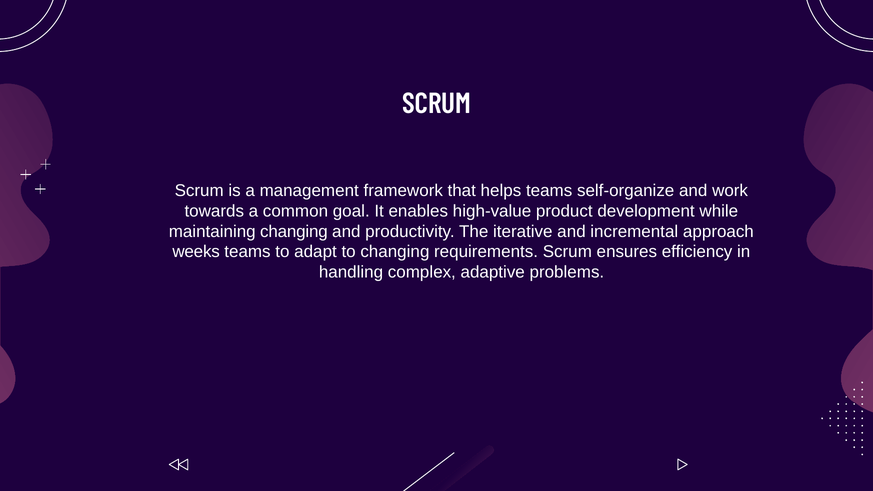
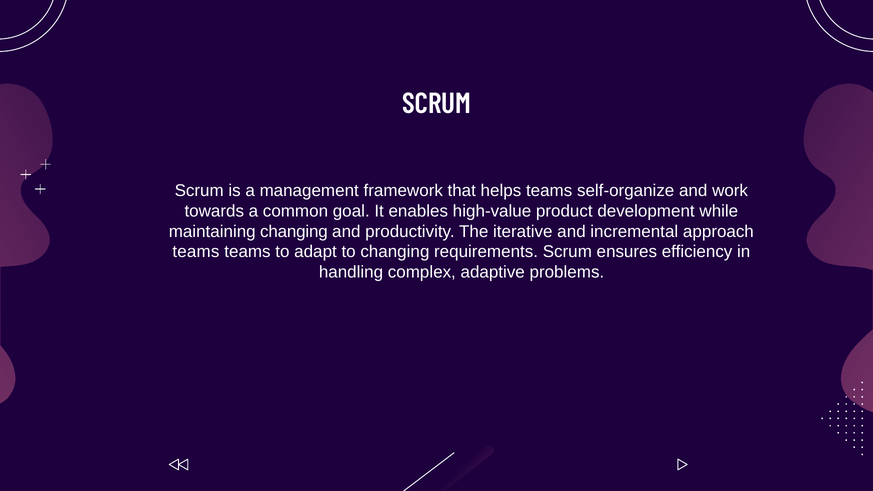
weeks at (196, 252): weeks -> teams
